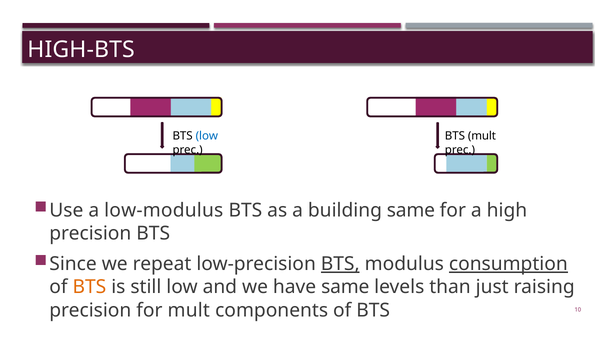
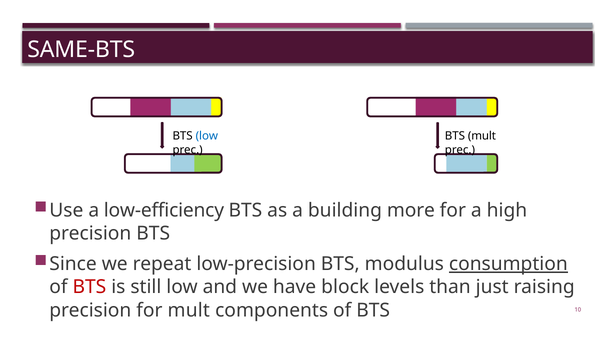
HIGH-BTS: HIGH-BTS -> SAME-BTS
low-modulus: low-modulus -> low-efficiency
building same: same -> more
BTS at (340, 264) underline: present -> none
BTS at (89, 287) colour: orange -> red
have same: same -> block
